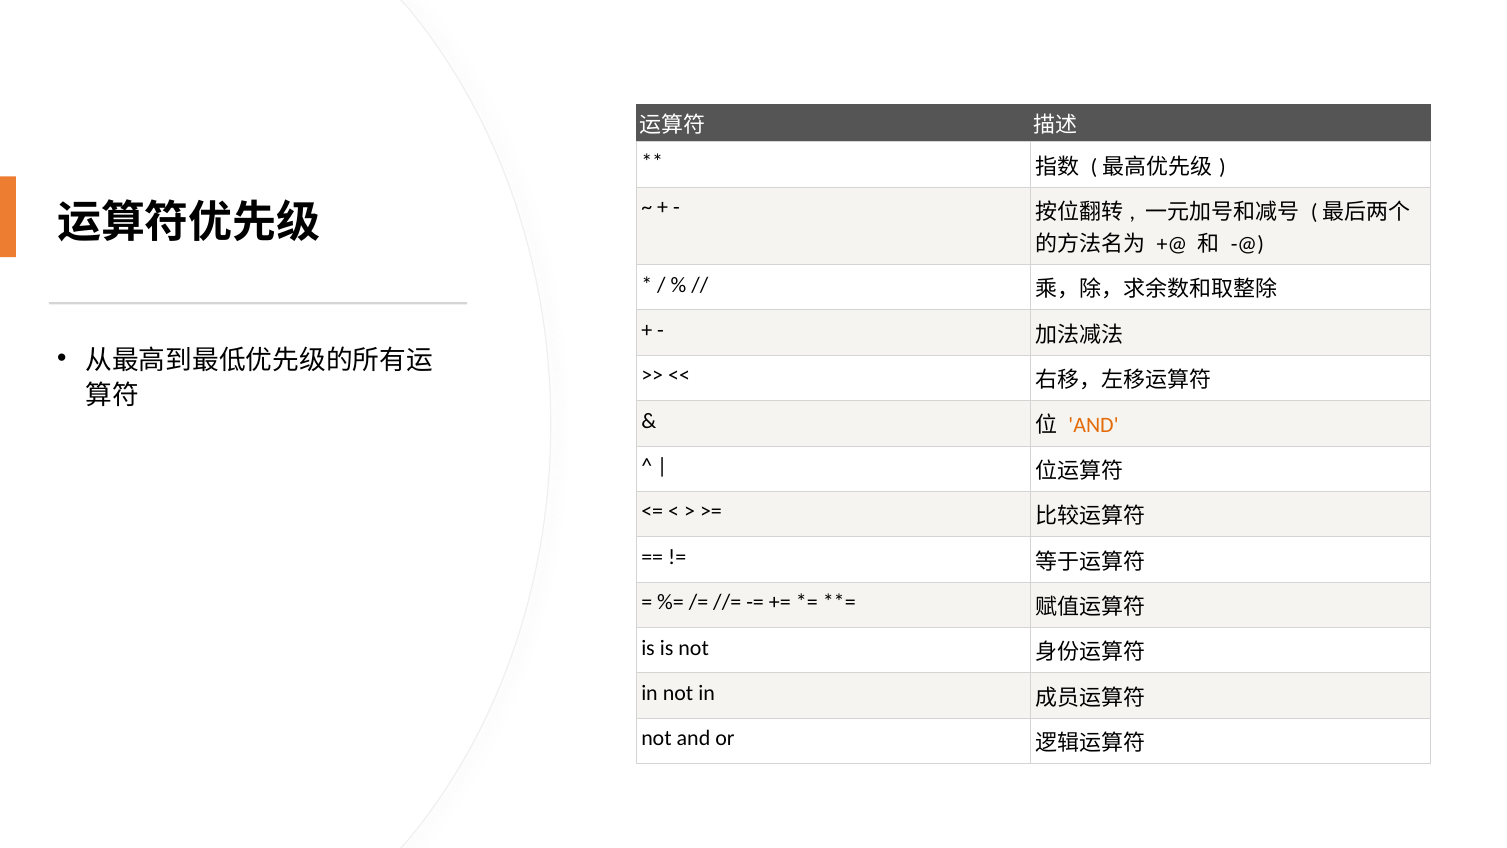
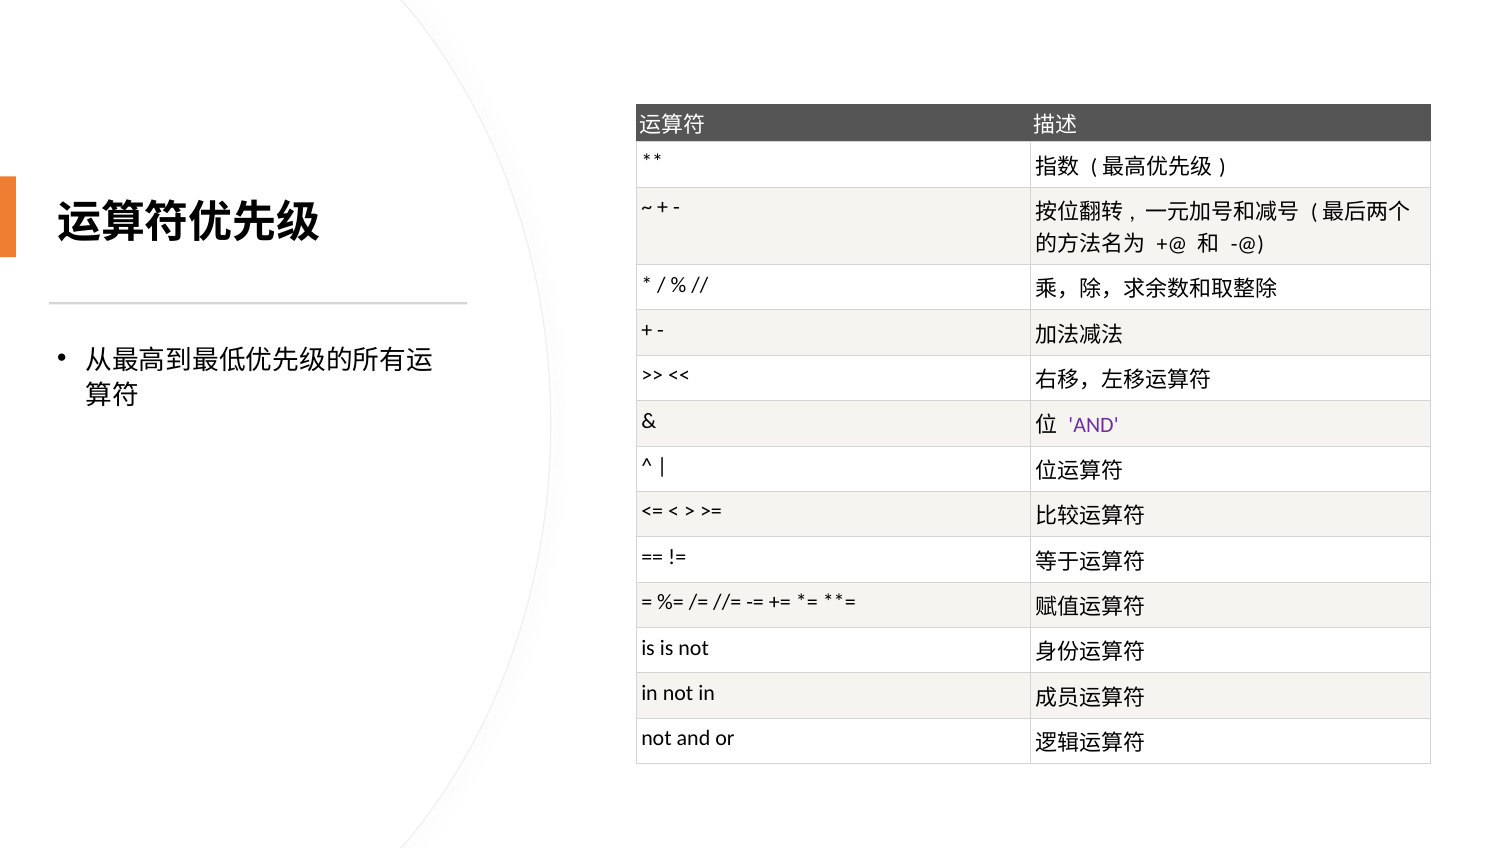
AND at (1094, 426) colour: orange -> purple
